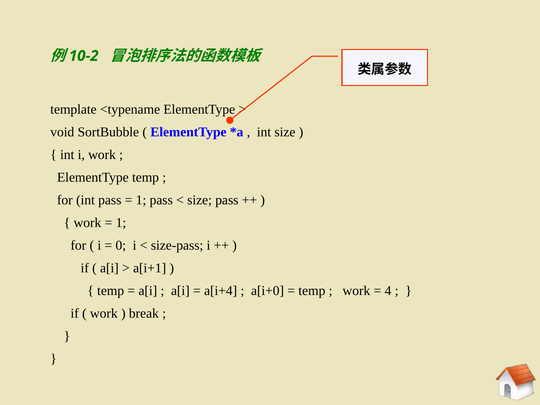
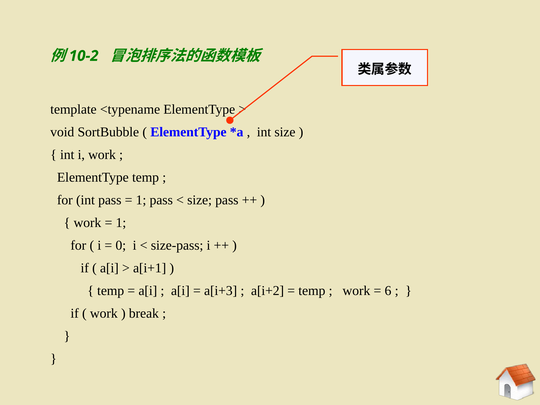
a[i+4: a[i+4 -> a[i+3
a[i+0: a[i+0 -> a[i+2
4: 4 -> 6
